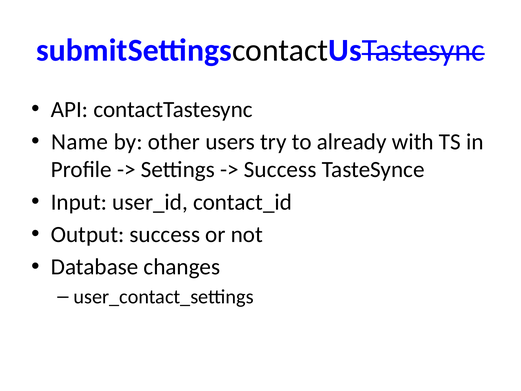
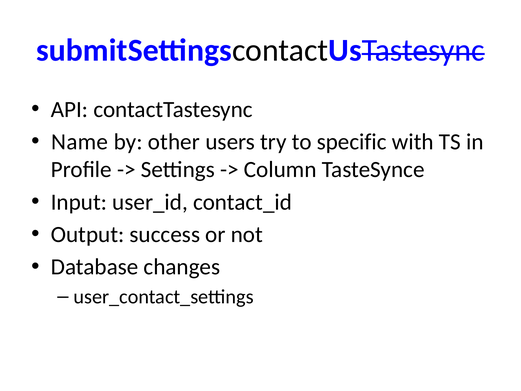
already: already -> specific
Success at (280, 170): Success -> Column
